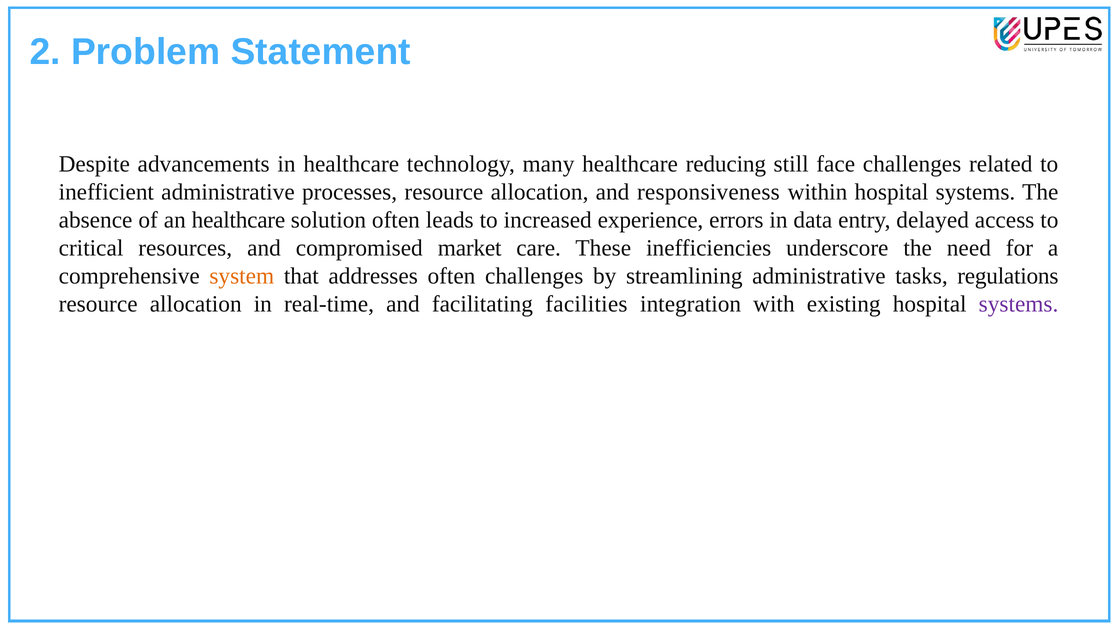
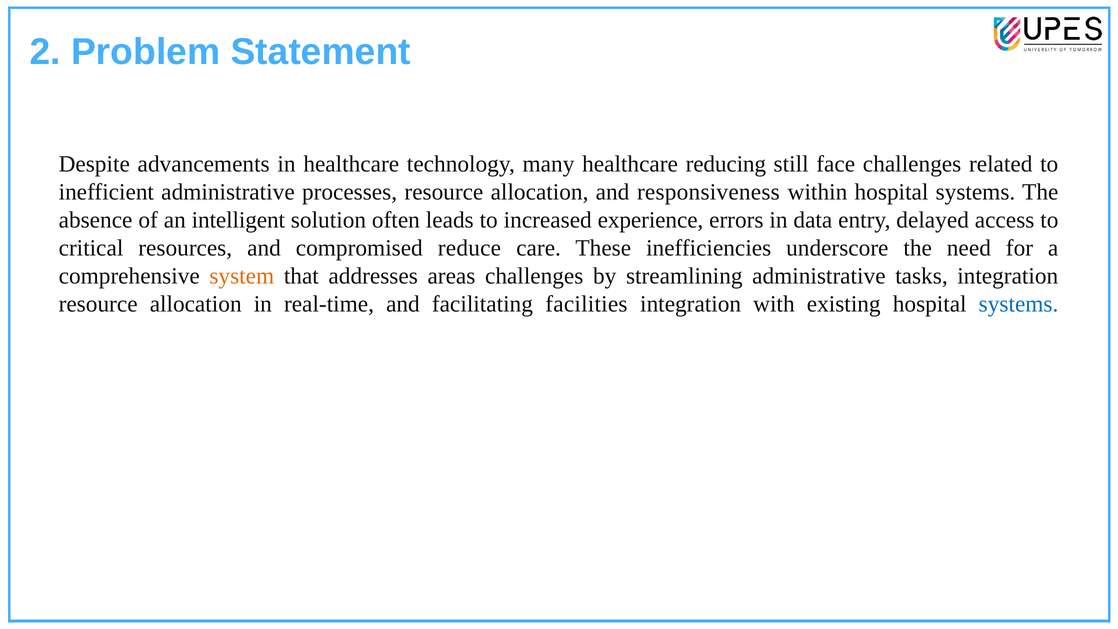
an healthcare: healthcare -> intelligent
market: market -> reduce
addresses often: often -> areas
tasks regulations: regulations -> integration
systems at (1019, 304) colour: purple -> blue
